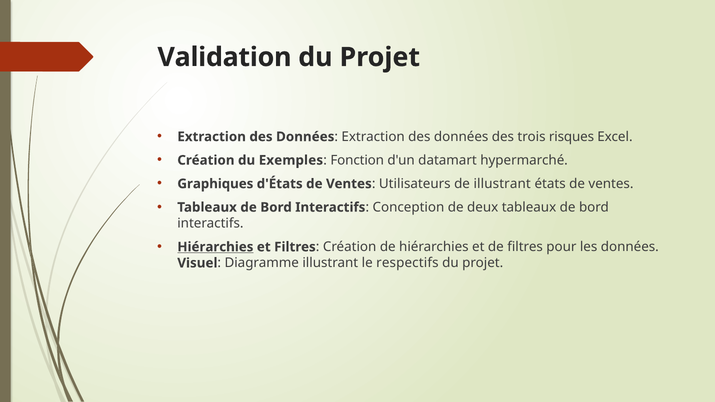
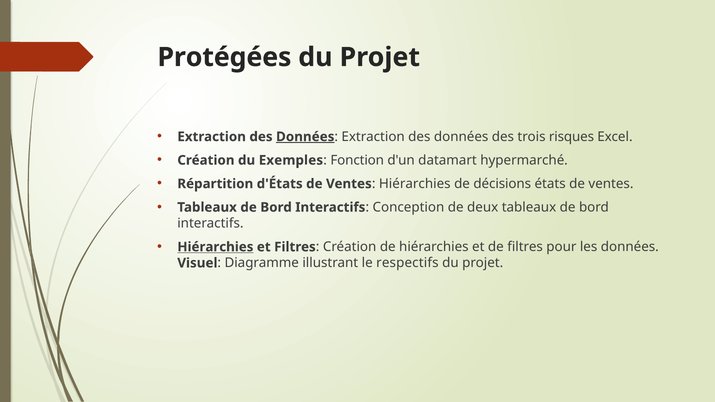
Validation: Validation -> Protégées
Données at (305, 137) underline: none -> present
Graphiques: Graphiques -> Répartition
Utilisateurs at (415, 184): Utilisateurs -> Hiérarchies
de illustrant: illustrant -> décisions
